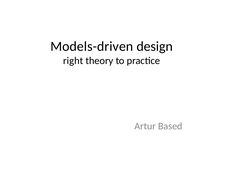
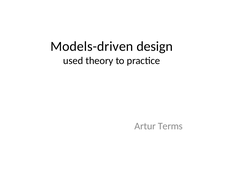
right: right -> used
Based: Based -> Terms
